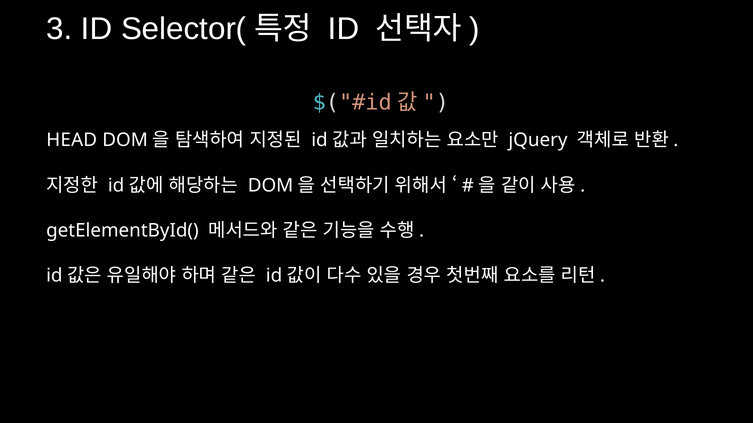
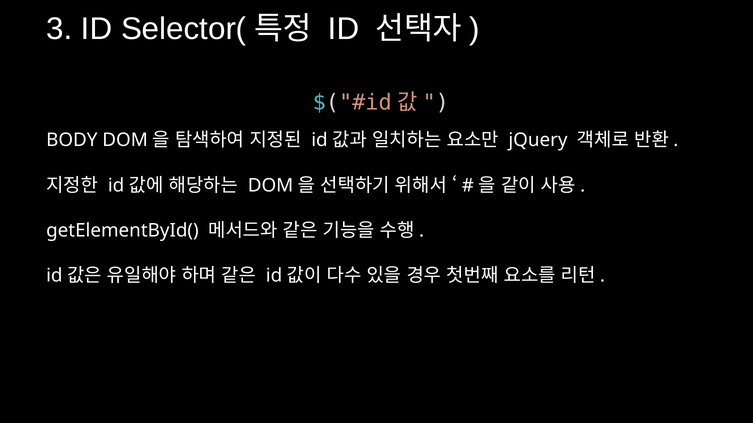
HEAD: HEAD -> BODY
